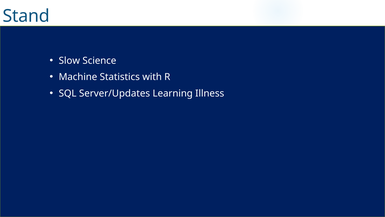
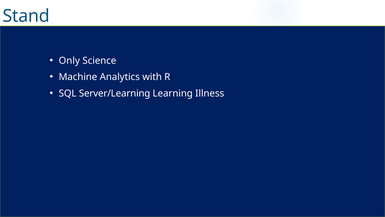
Slow: Slow -> Only
Statistics: Statistics -> Analytics
Server/Updates: Server/Updates -> Server/Learning
